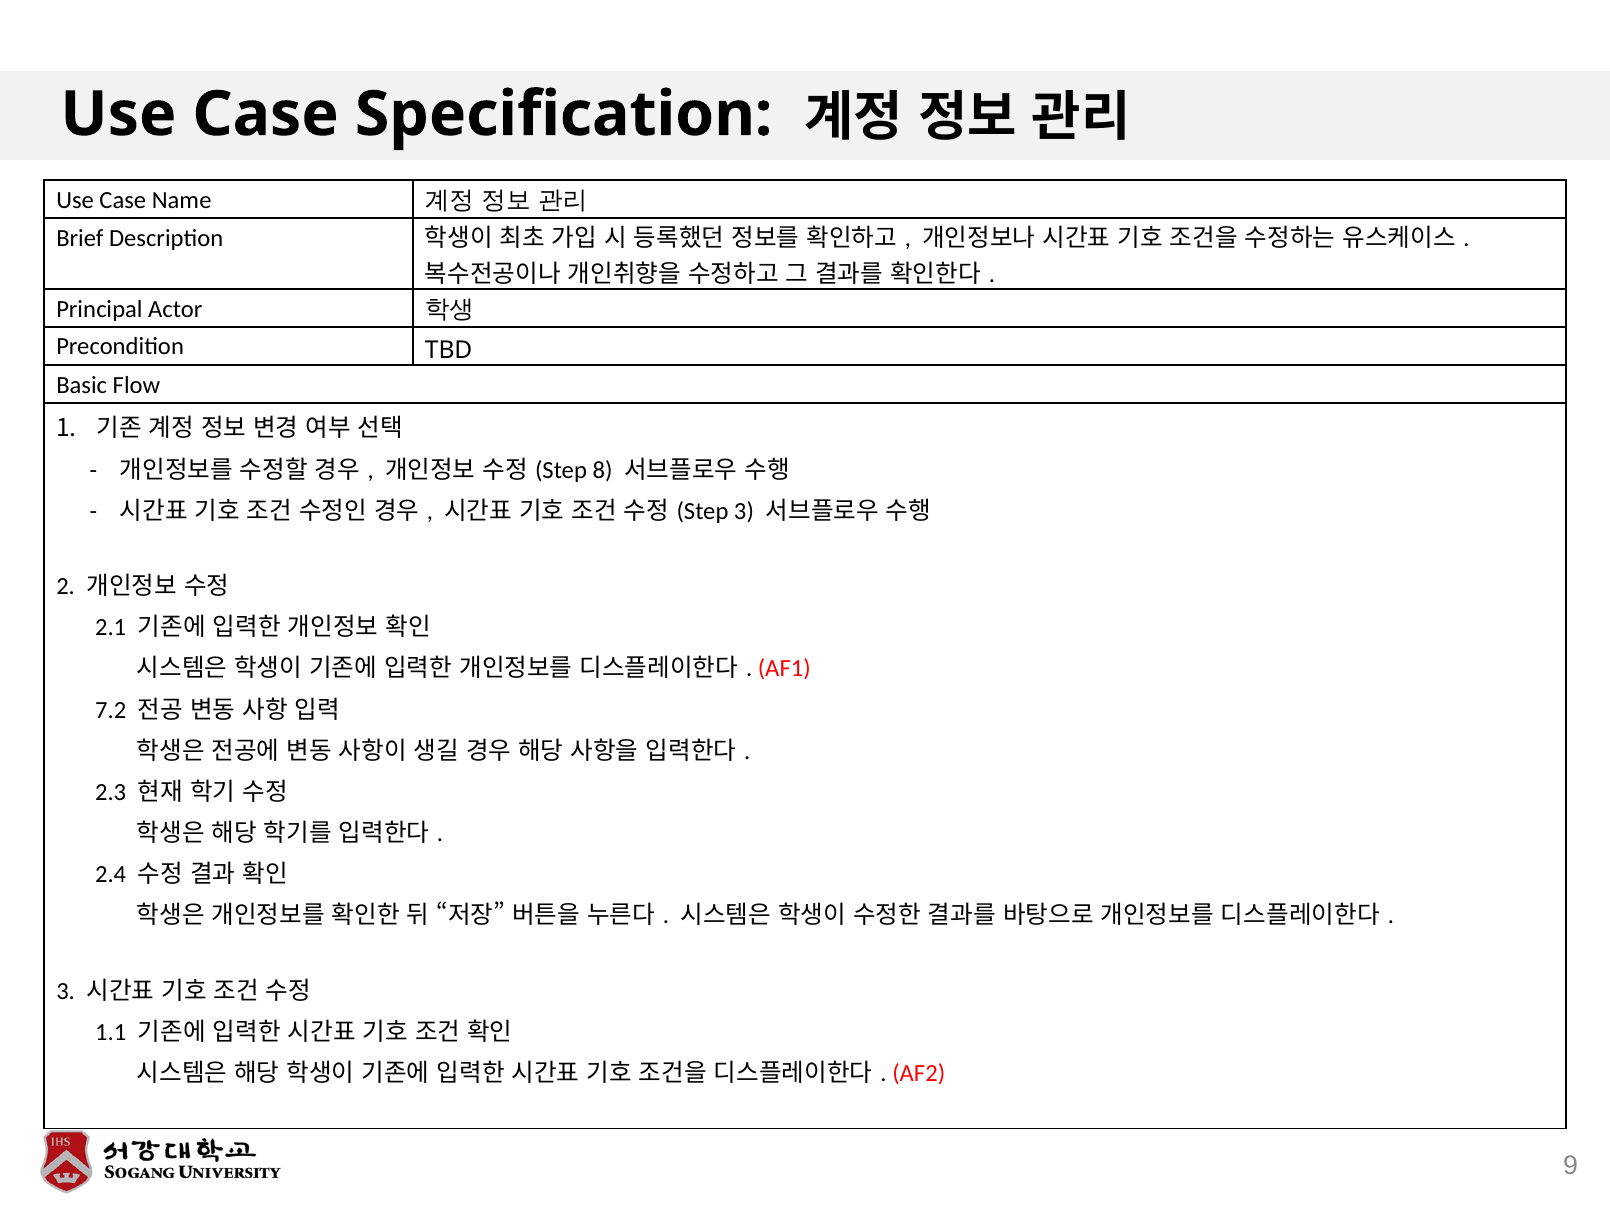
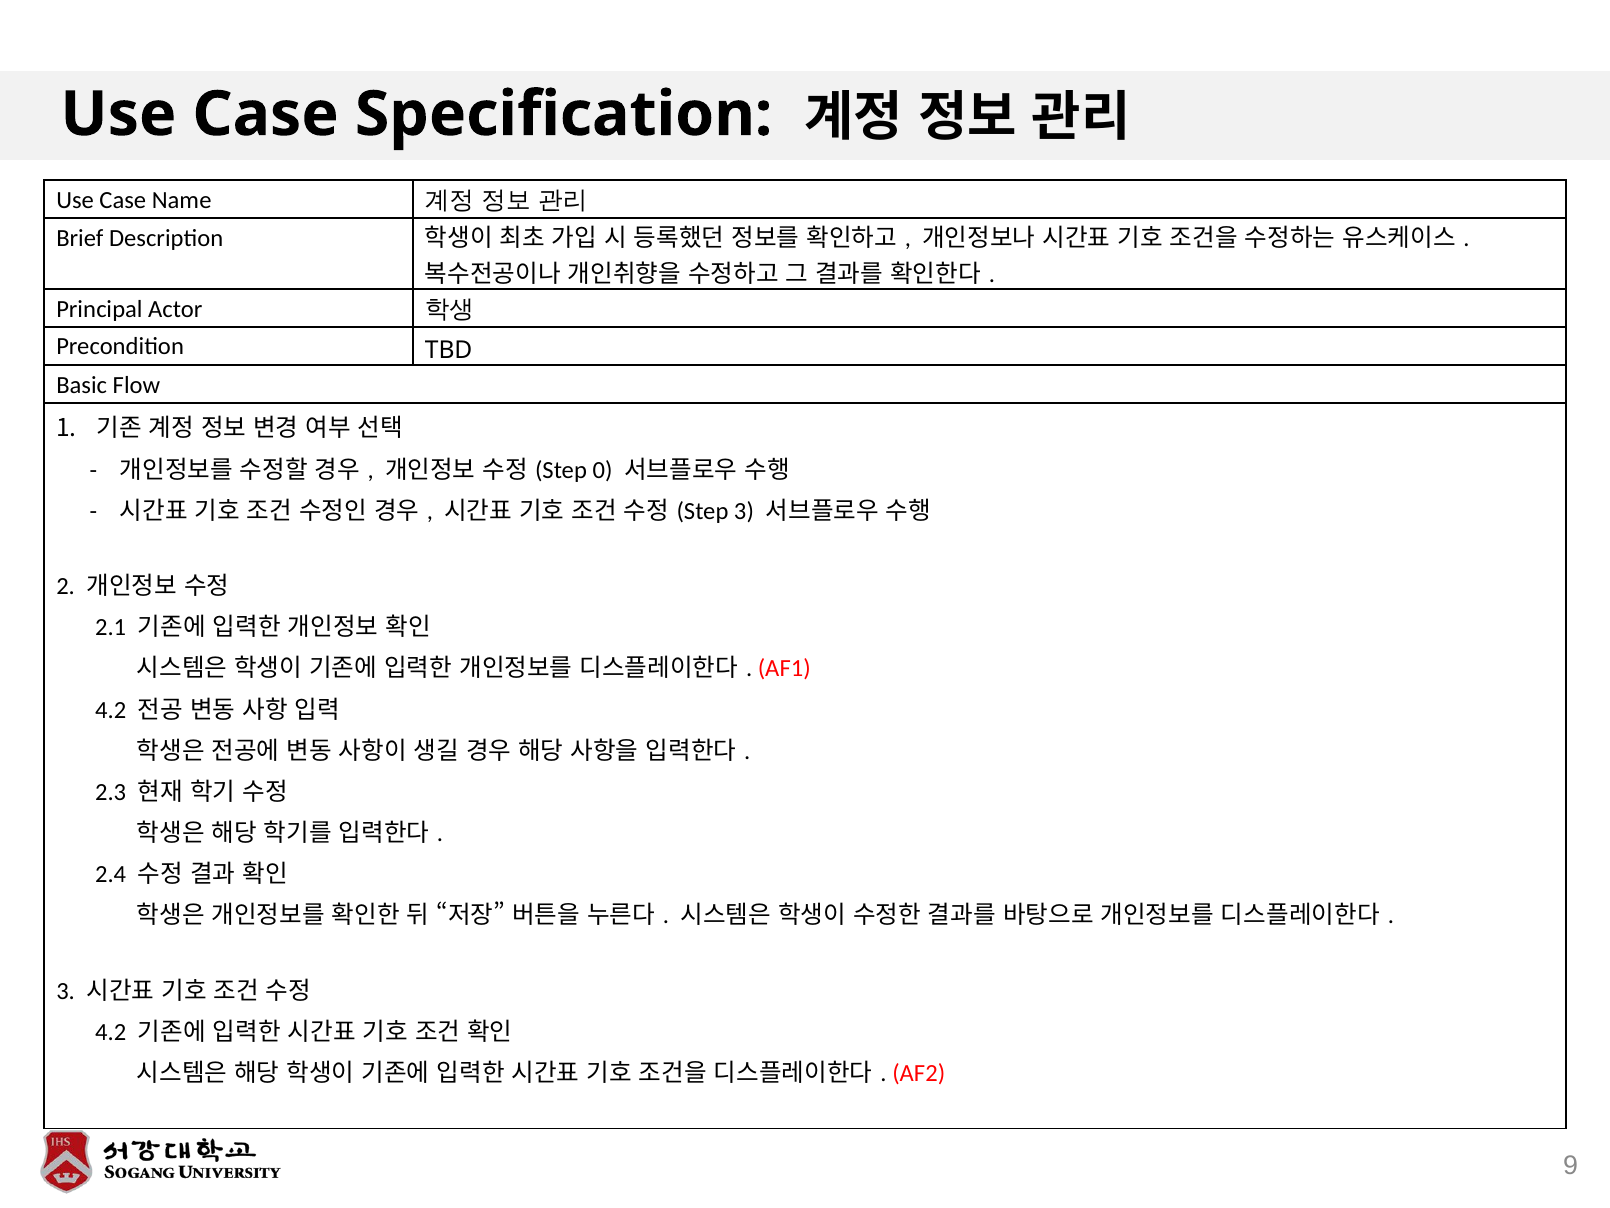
8: 8 -> 0
7.2 at (111, 710): 7.2 -> 4.2
1.1 at (111, 1032): 1.1 -> 4.2
